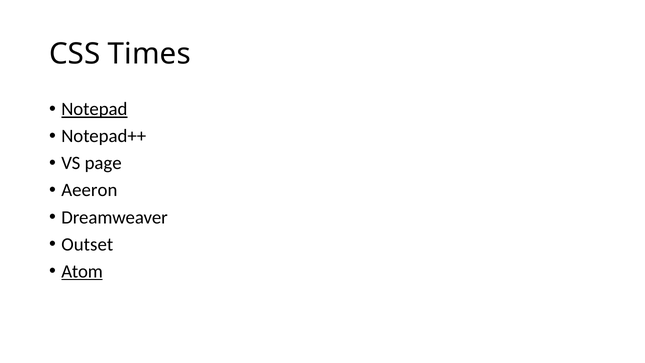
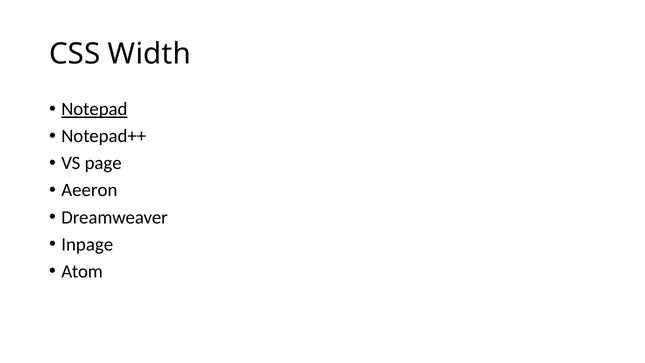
Times: Times -> Width
Outset: Outset -> Inpage
Atom underline: present -> none
